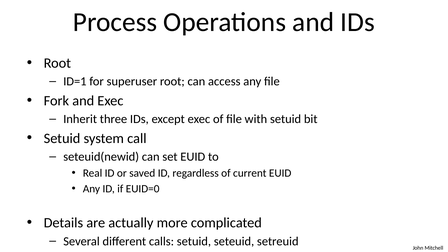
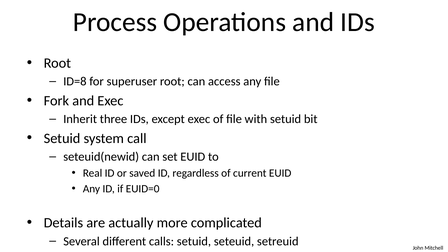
ID=1: ID=1 -> ID=8
